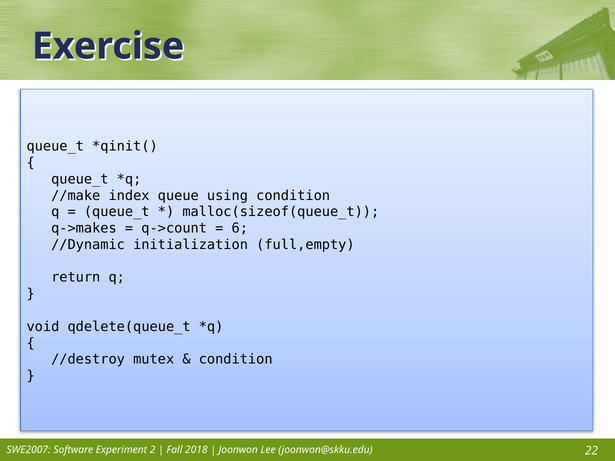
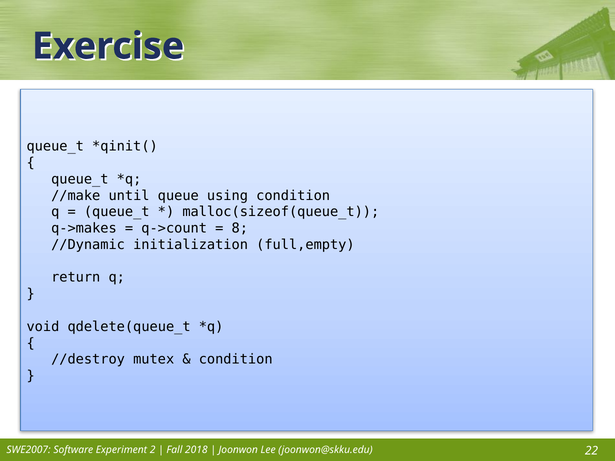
index: index -> until
6: 6 -> 8
